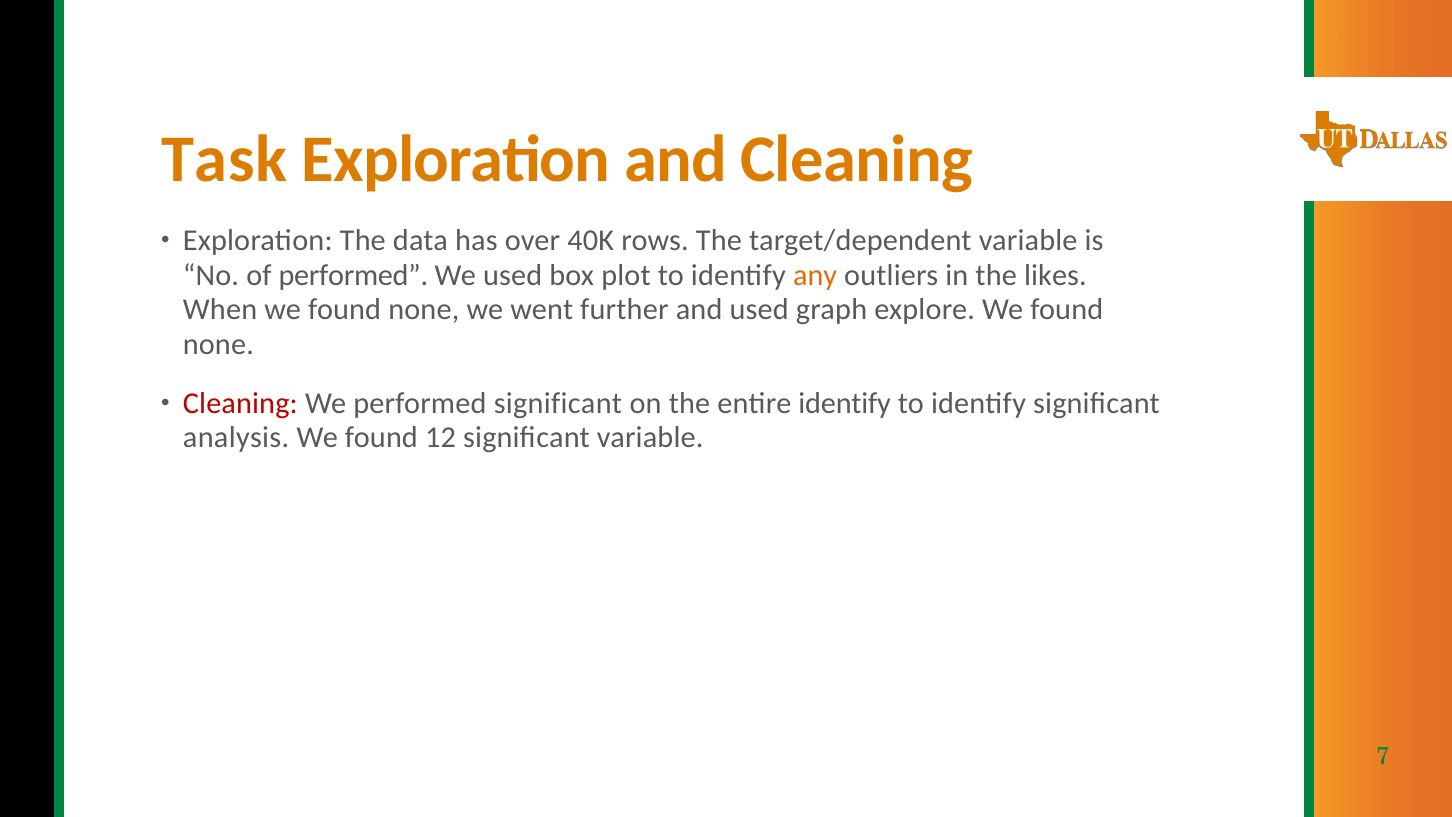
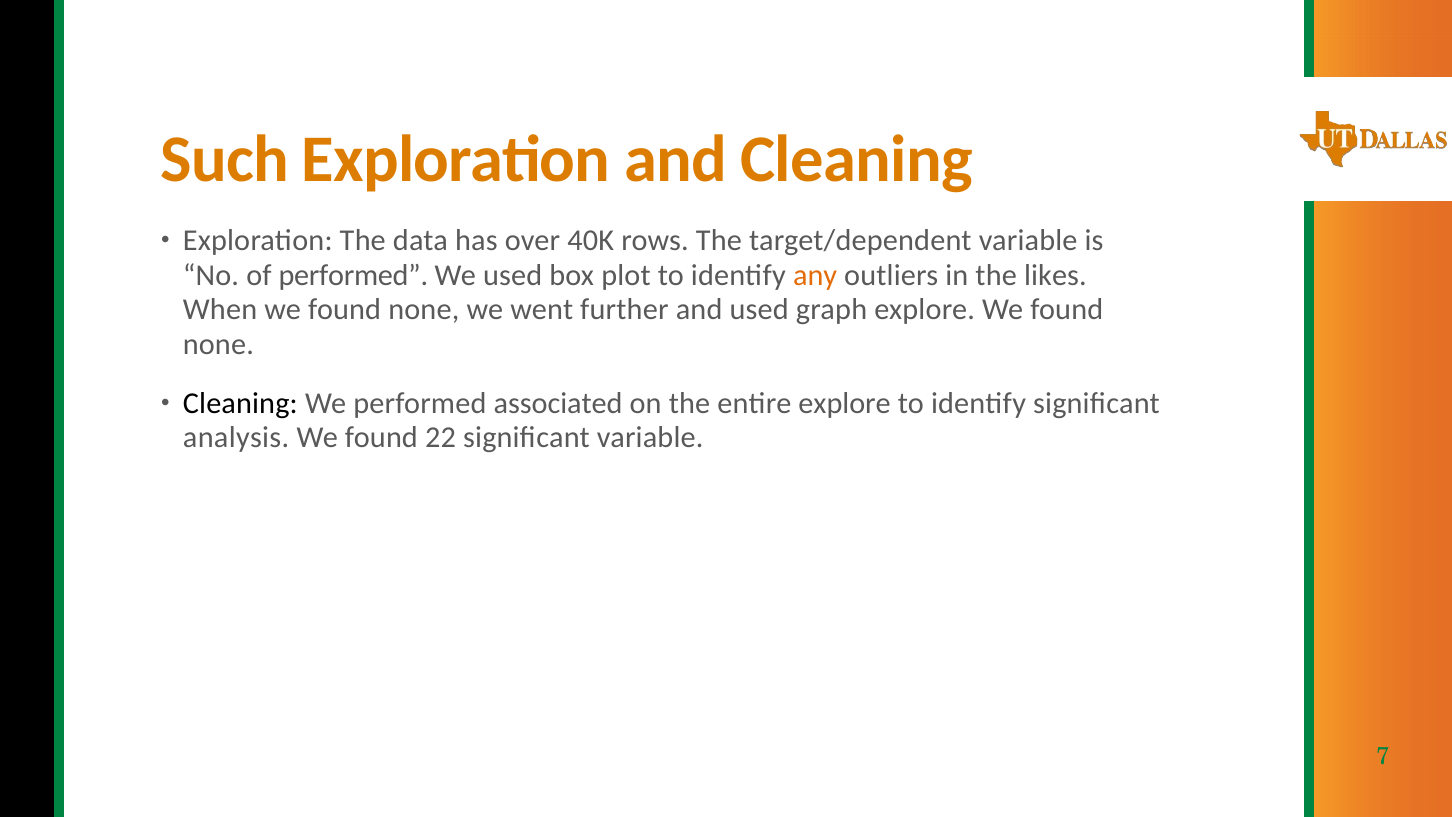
Task: Task -> Such
Cleaning at (240, 403) colour: red -> black
performed significant: significant -> associated
entire identify: identify -> explore
12: 12 -> 22
